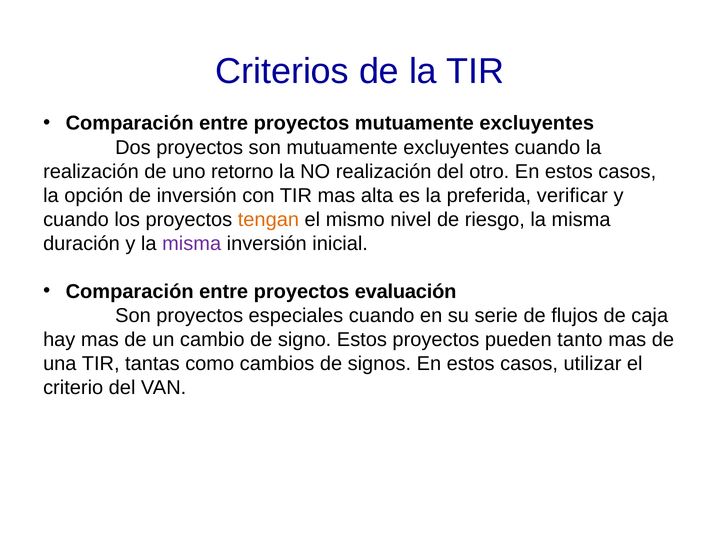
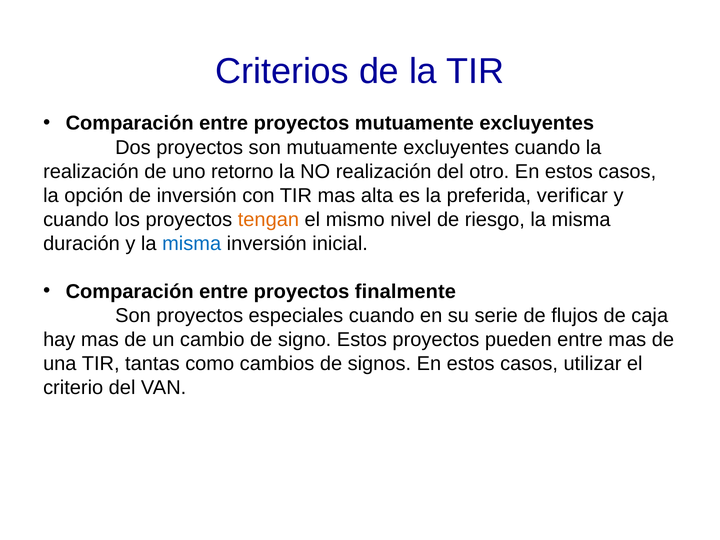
misma at (192, 243) colour: purple -> blue
evaluación: evaluación -> finalmente
pueden tanto: tanto -> entre
